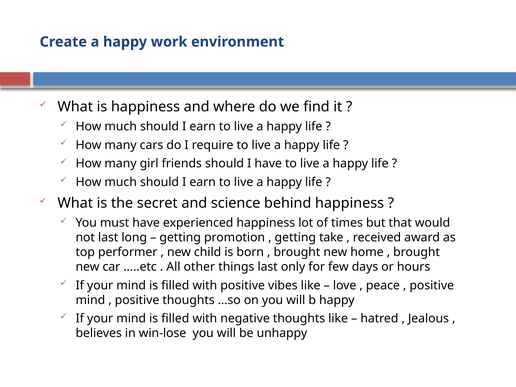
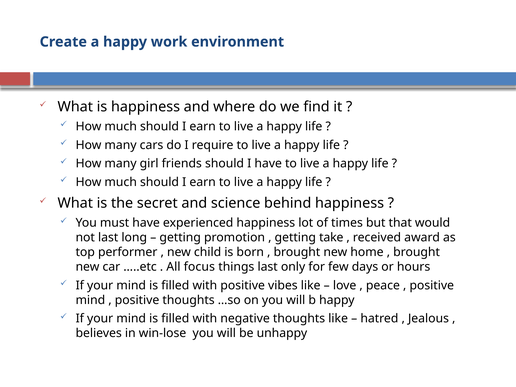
other: other -> focus
